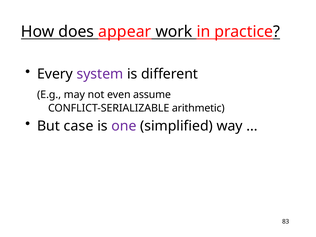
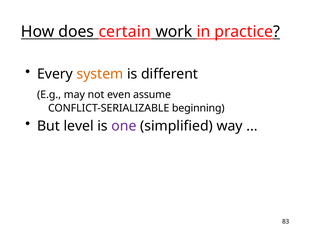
appear: appear -> certain
system colour: purple -> orange
arithmetic: arithmetic -> beginning
case: case -> level
